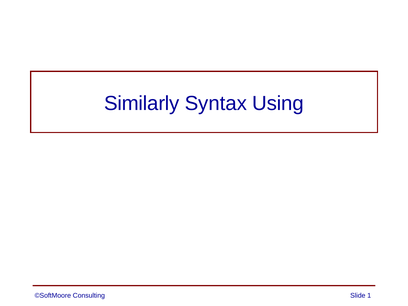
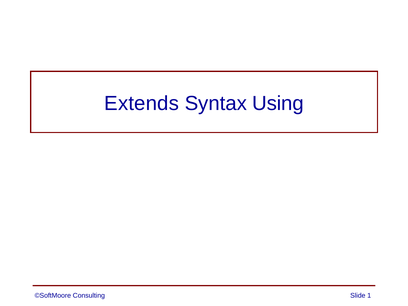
Similarly: Similarly -> Extends
